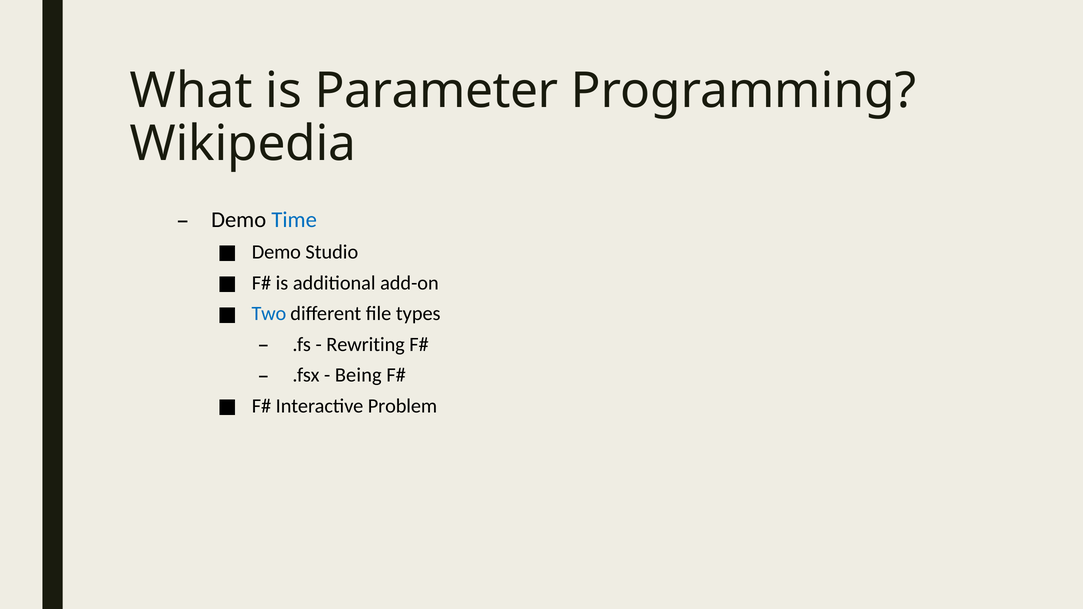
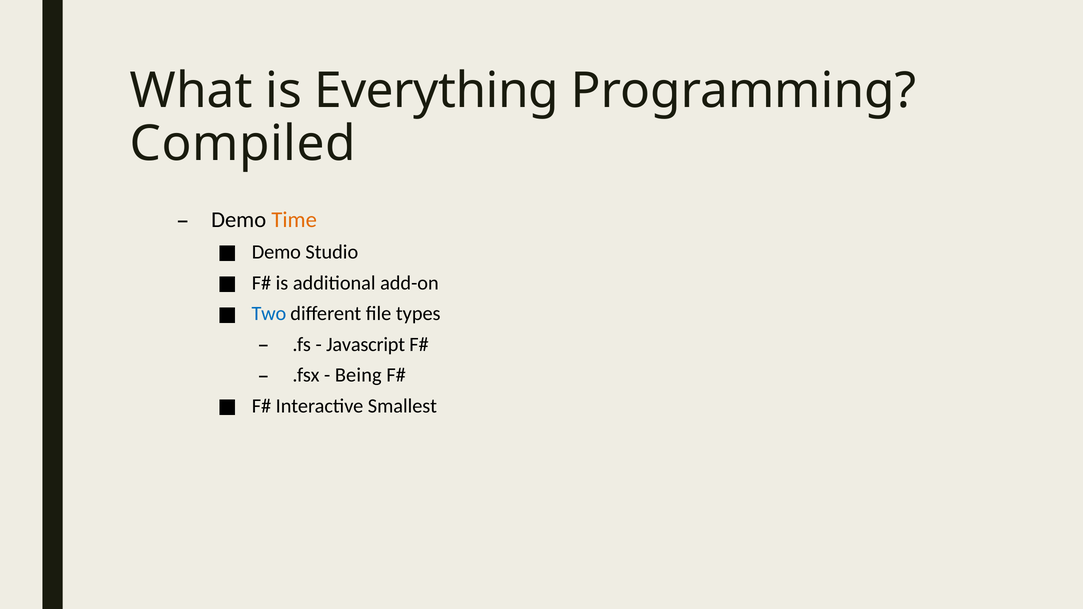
Parameter: Parameter -> Everything
Wikipedia: Wikipedia -> Compiled
Time colour: blue -> orange
Rewriting: Rewriting -> Javascript
Problem: Problem -> Smallest
